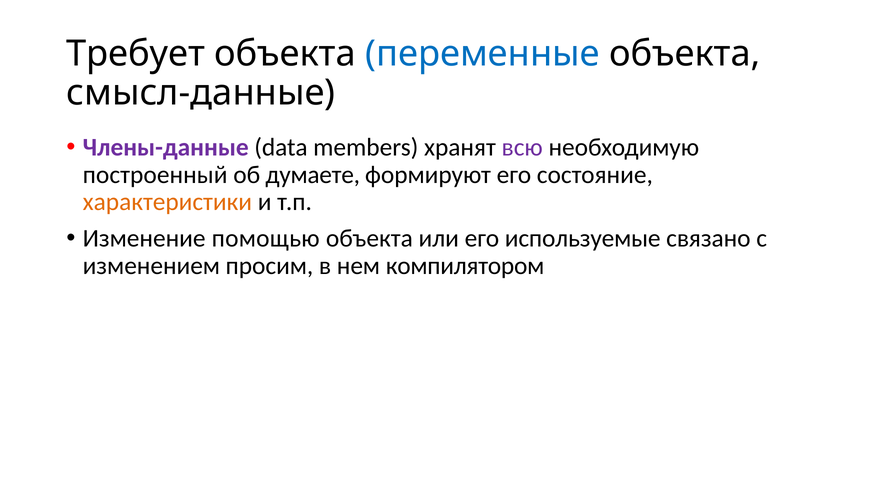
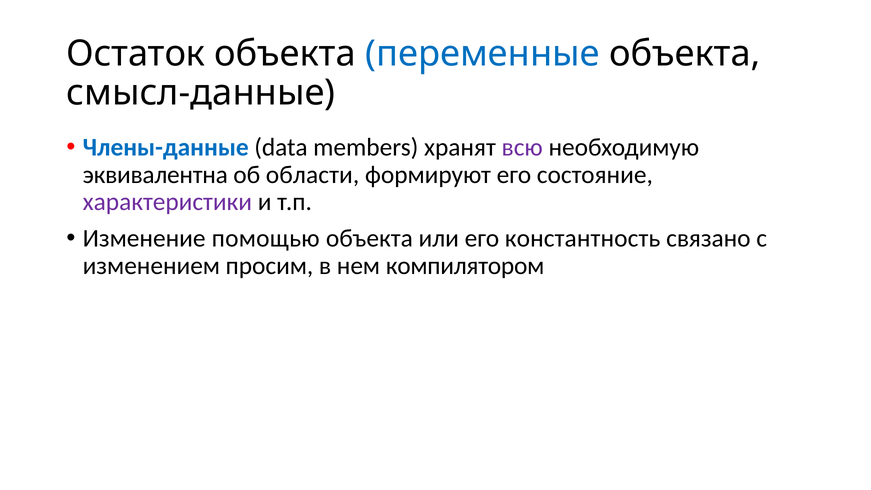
Требует: Требует -> Остаток
Члены-данные colour: purple -> blue
построенный: построенный -> эквивалентна
думаете: думаете -> области
характеристики colour: orange -> purple
используемые: используемые -> константность
